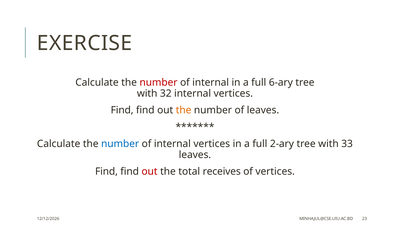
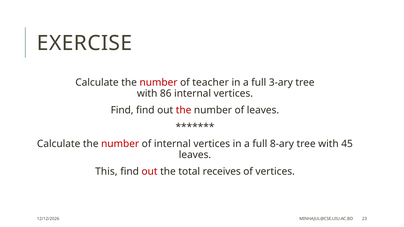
internal at (211, 83): internal -> teacher
6-ary: 6-ary -> 3-ary
32: 32 -> 86
the at (184, 110) colour: orange -> red
number at (120, 144) colour: blue -> red
2-ary: 2-ary -> 8-ary
33: 33 -> 45
Find at (106, 172): Find -> This
